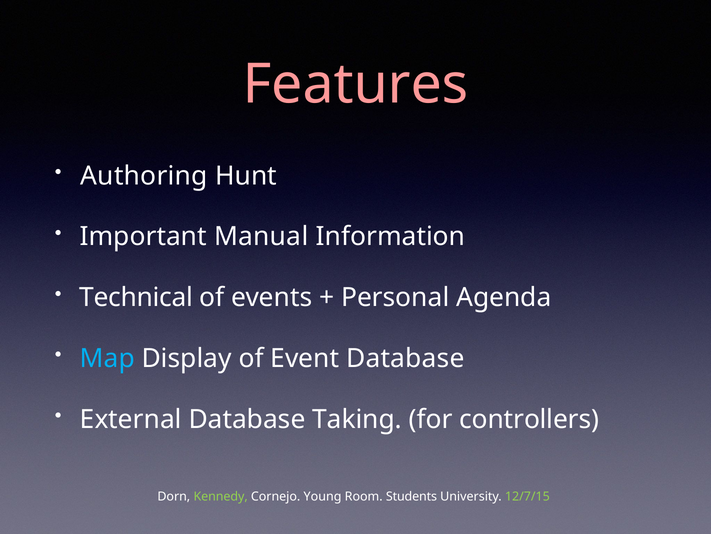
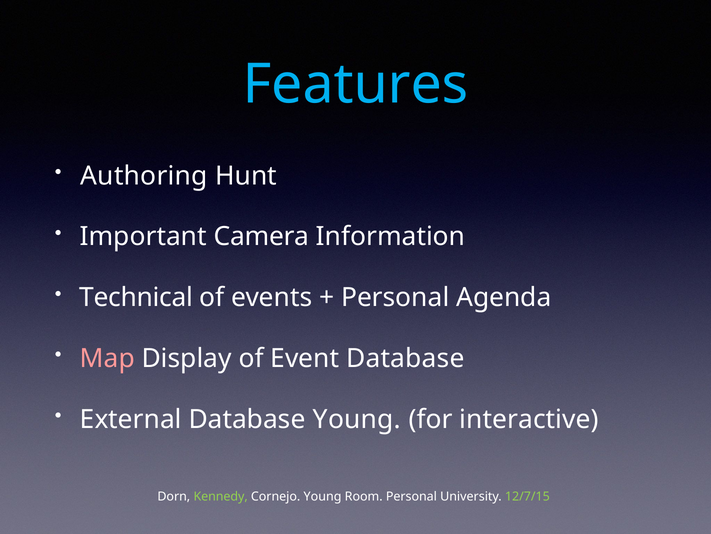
Features colour: pink -> light blue
Manual: Manual -> Camera
Map colour: light blue -> pink
Database Taking: Taking -> Young
controllers: controllers -> interactive
Room Students: Students -> Personal
